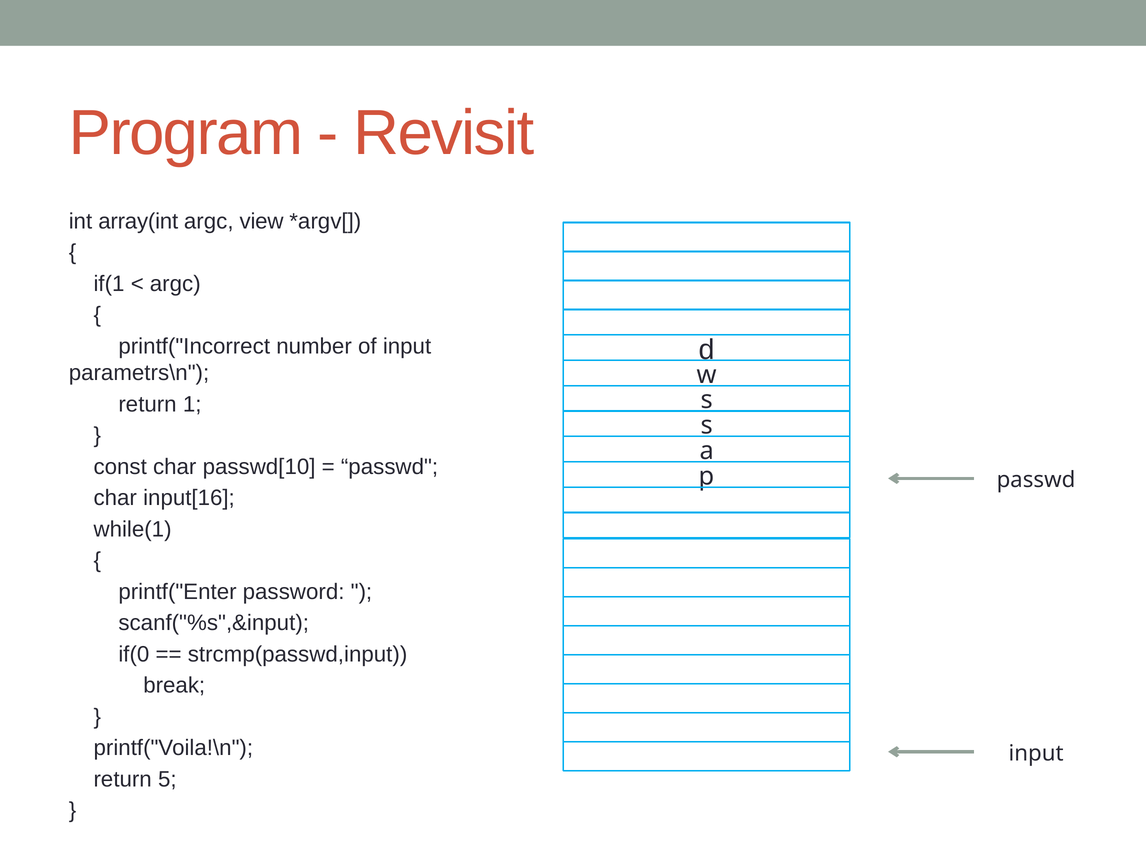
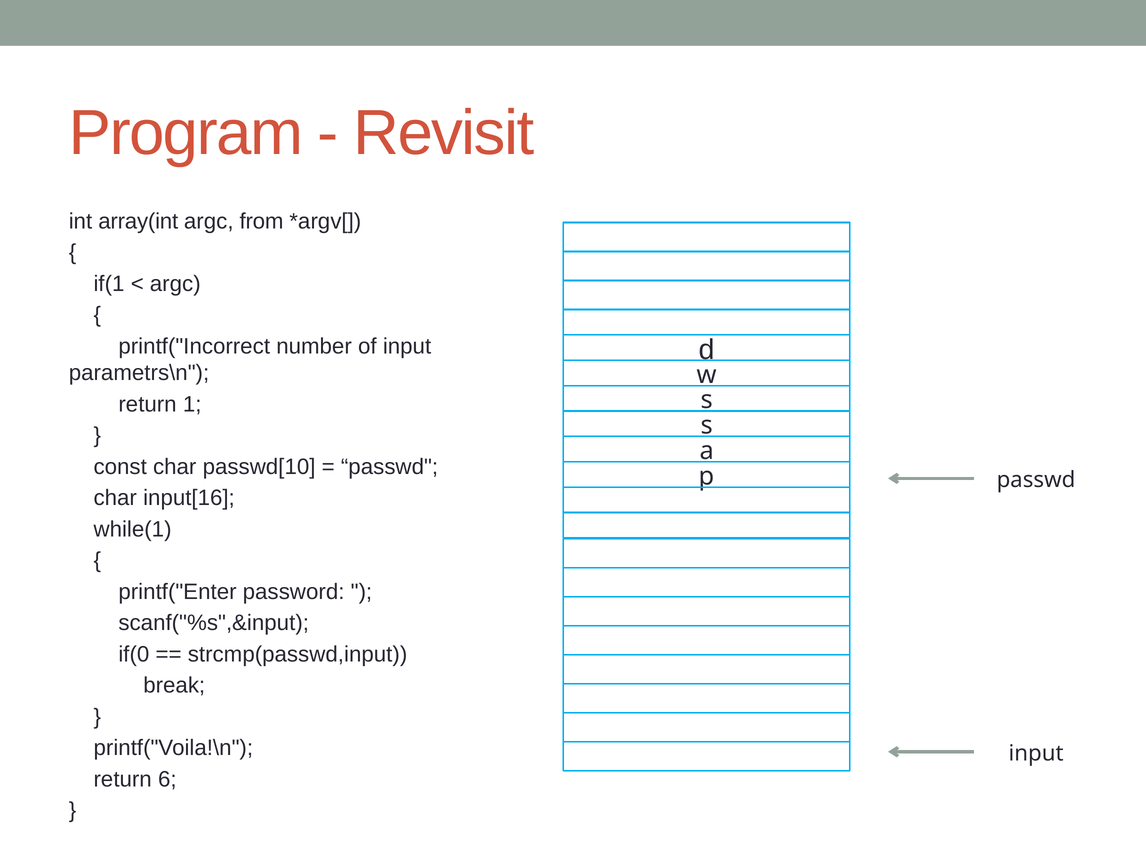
view: view -> from
5: 5 -> 6
